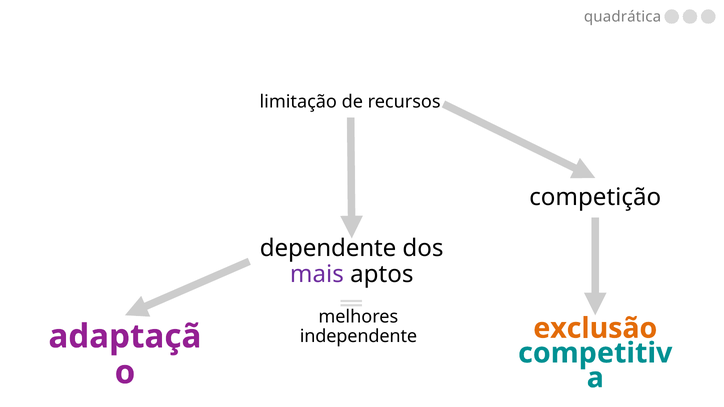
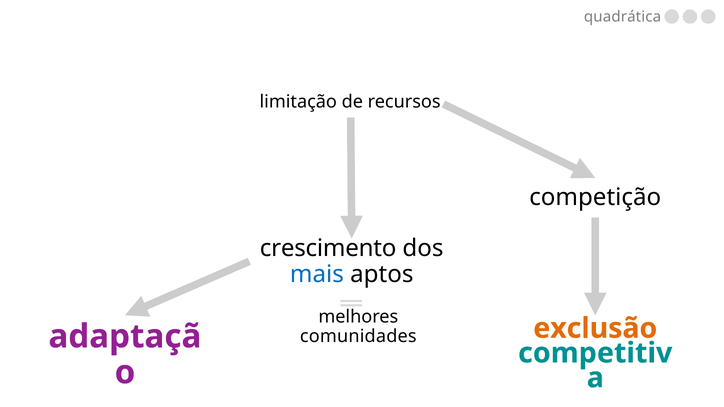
dependente: dependente -> crescimento
mais colour: purple -> blue
independente: independente -> comunidades
